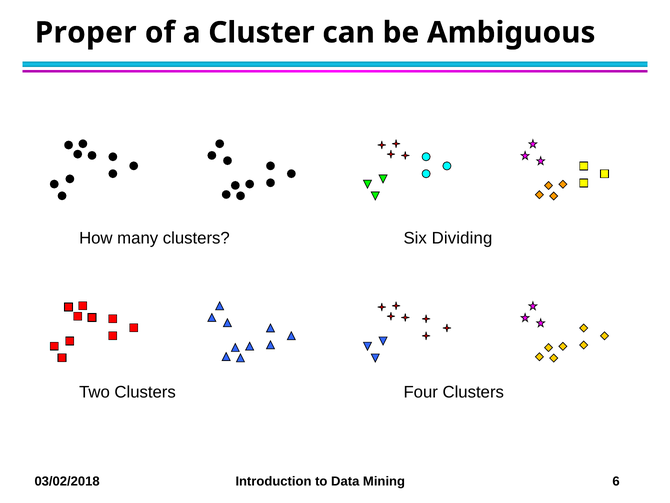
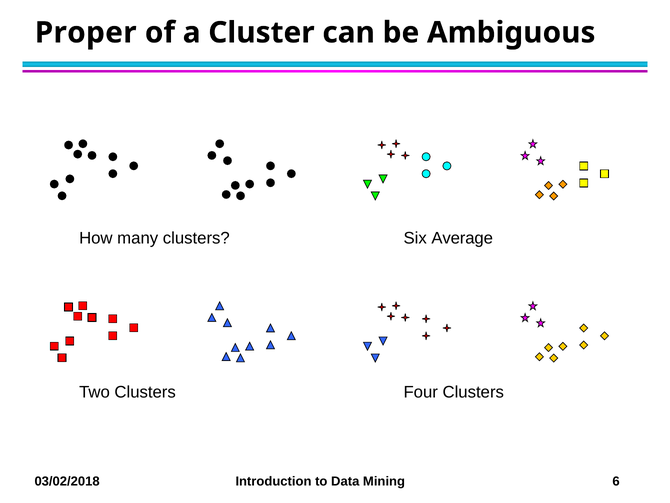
Dividing: Dividing -> Average
